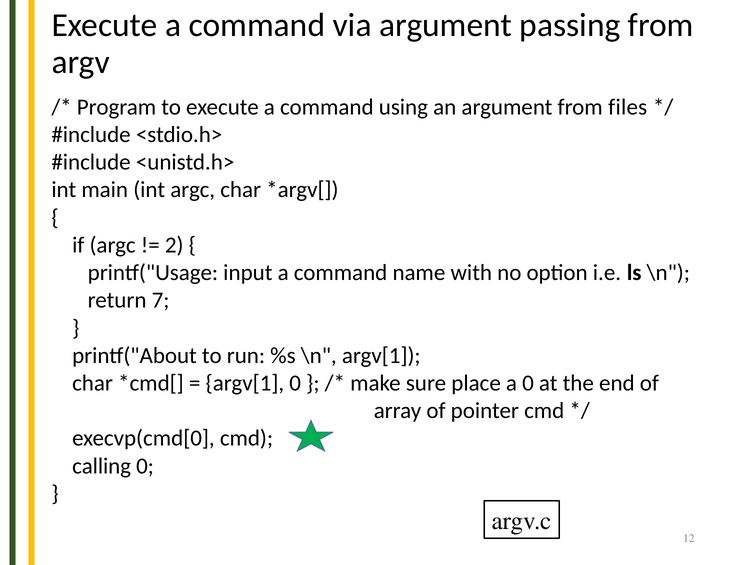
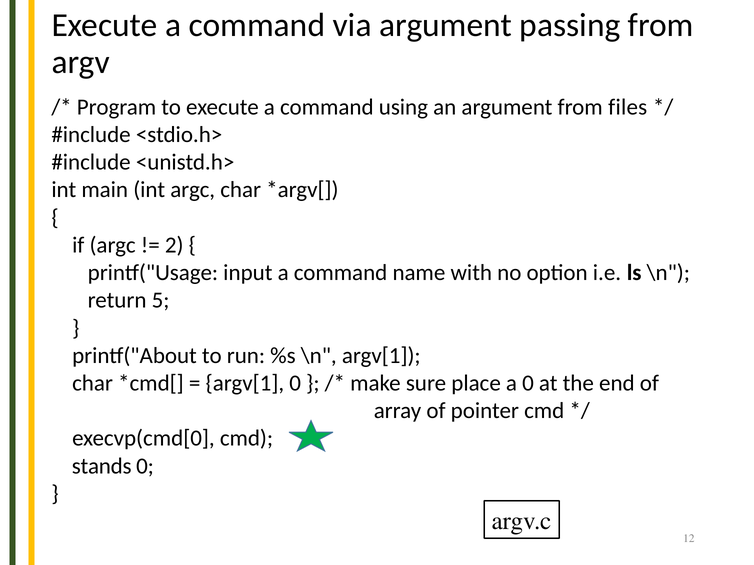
7: 7 -> 5
calling: calling -> stands
